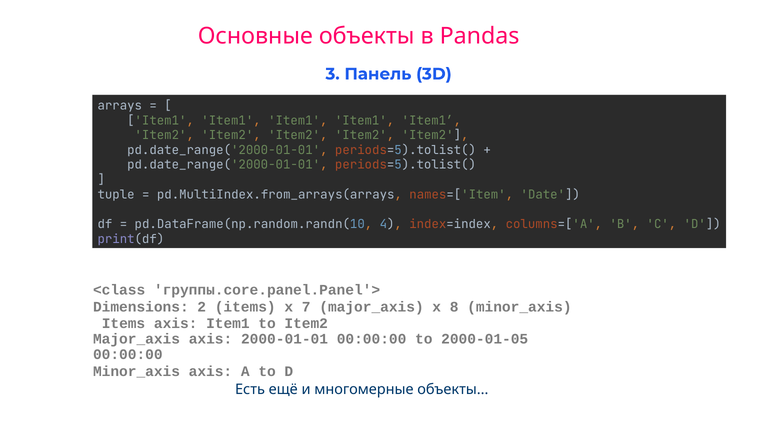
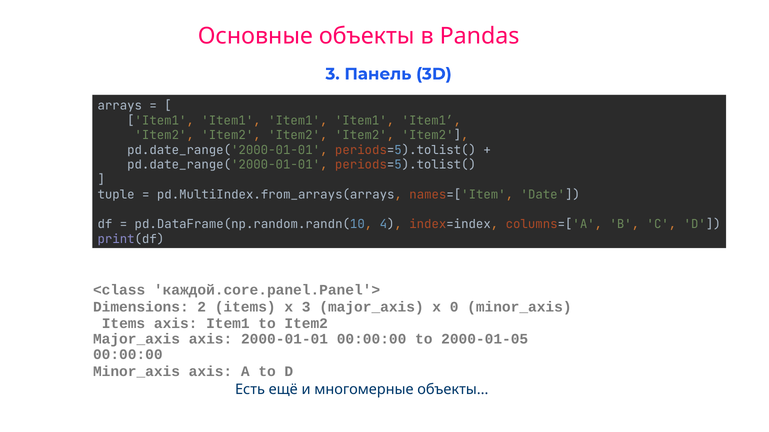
группы.core.panel.Panel'>: группы.core.panel.Panel'> -> каждой.core.panel.Panel'>
x 7: 7 -> 3
8: 8 -> 0
